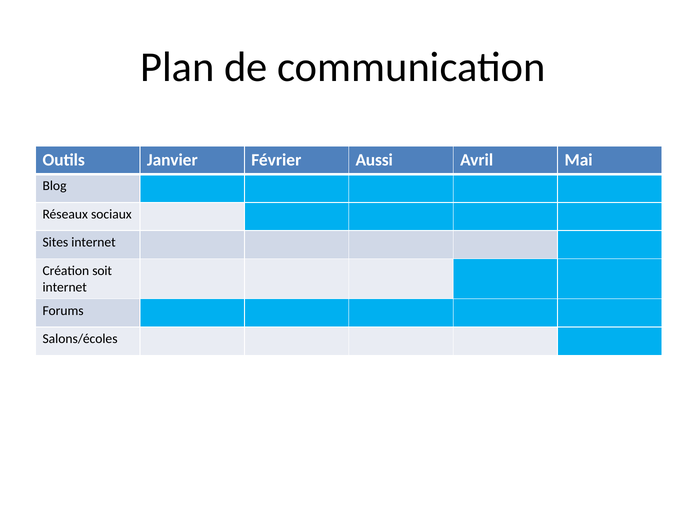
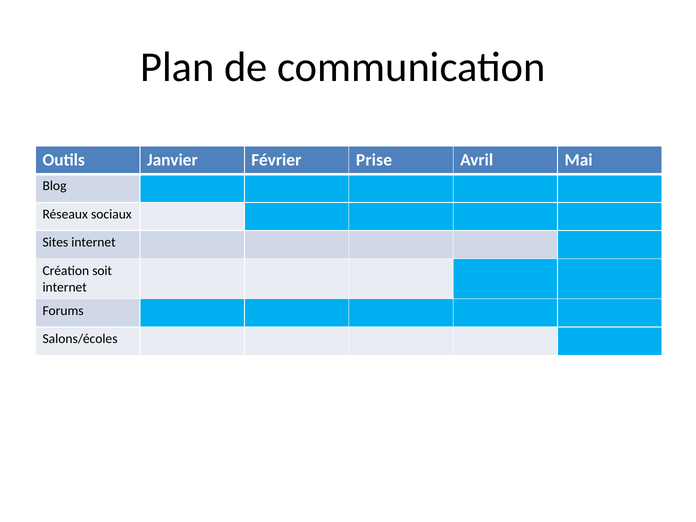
Aussi: Aussi -> Prise
